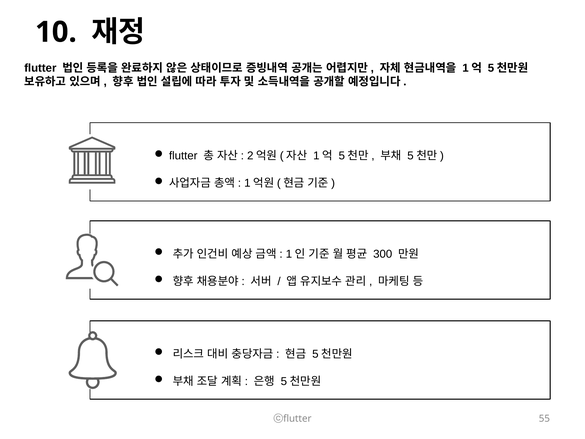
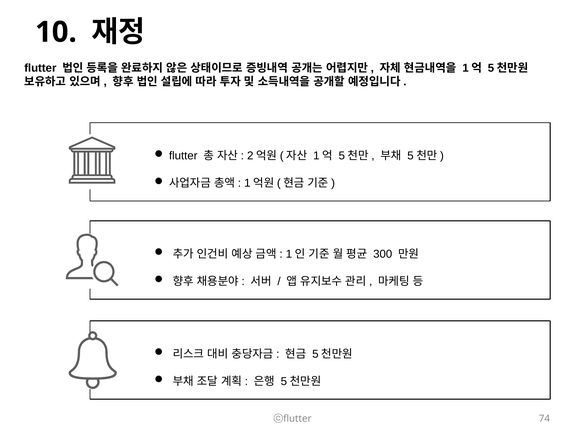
55: 55 -> 74
